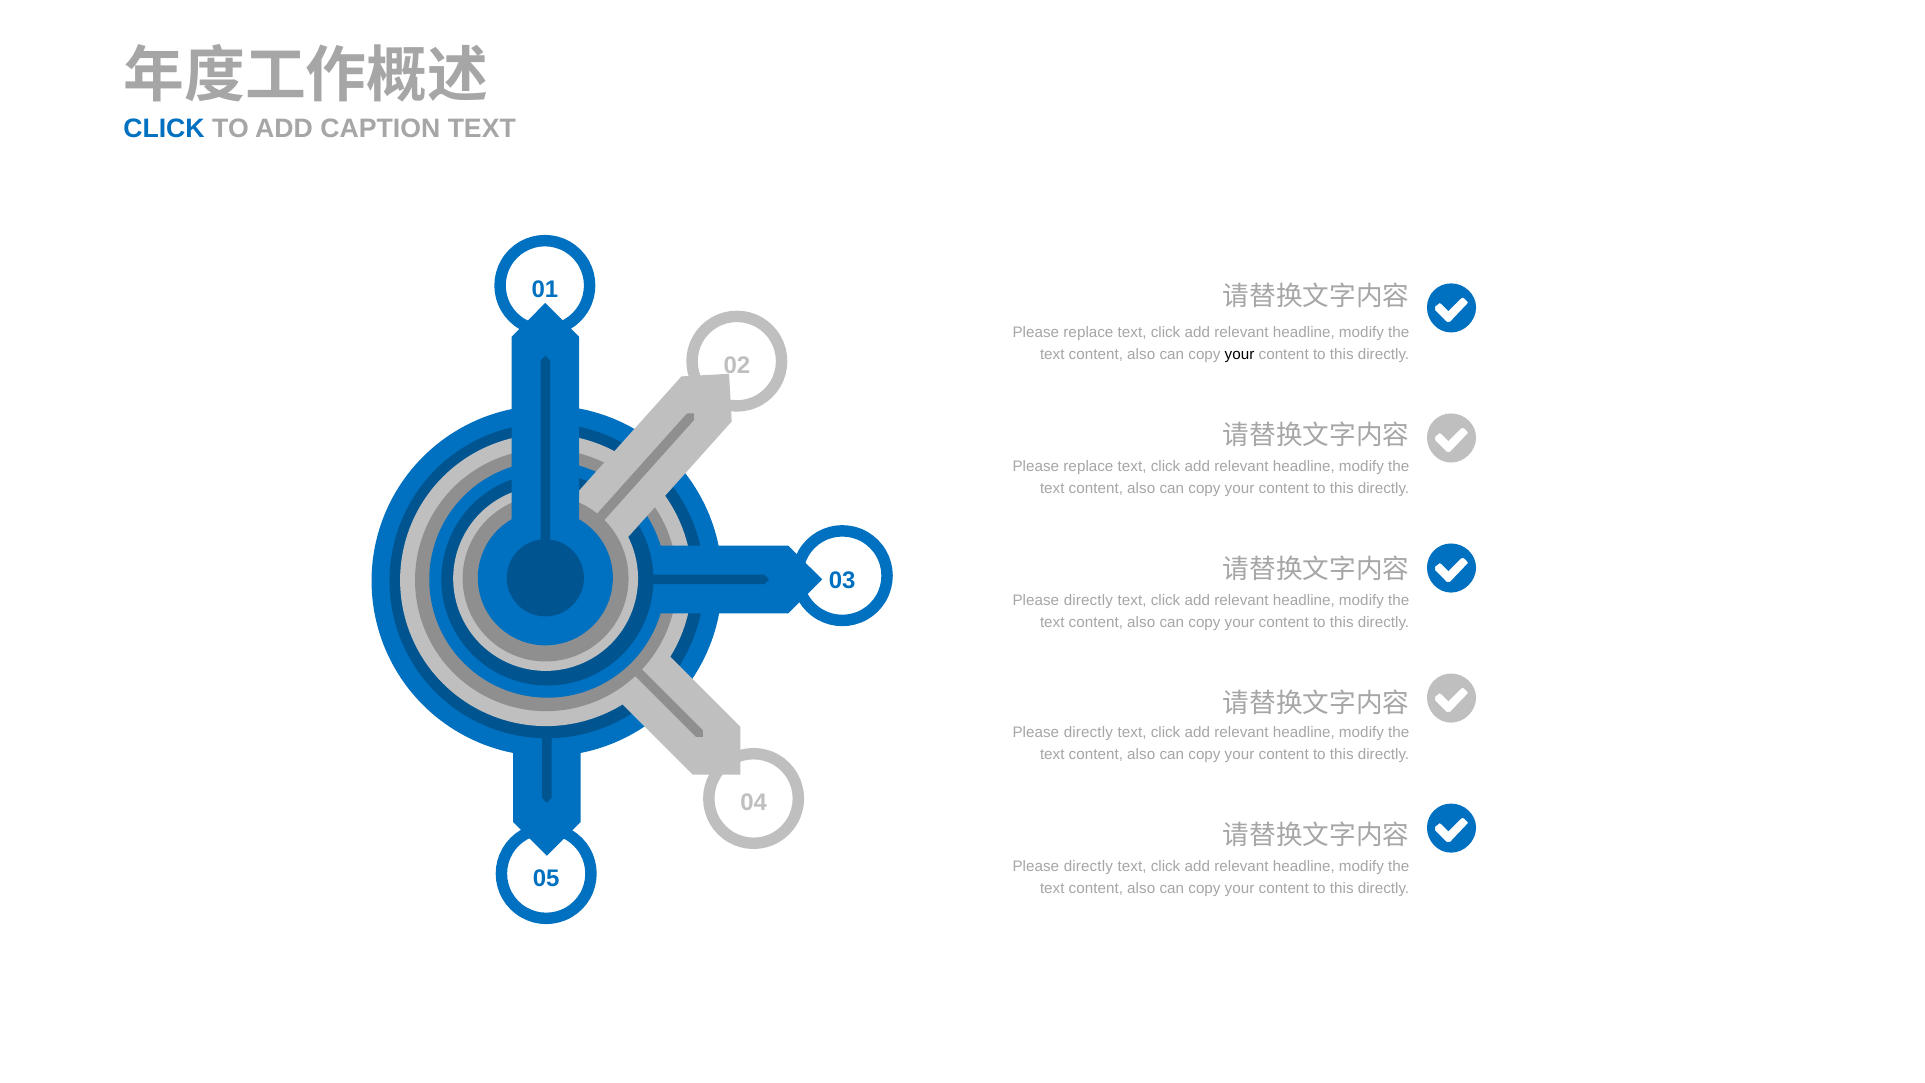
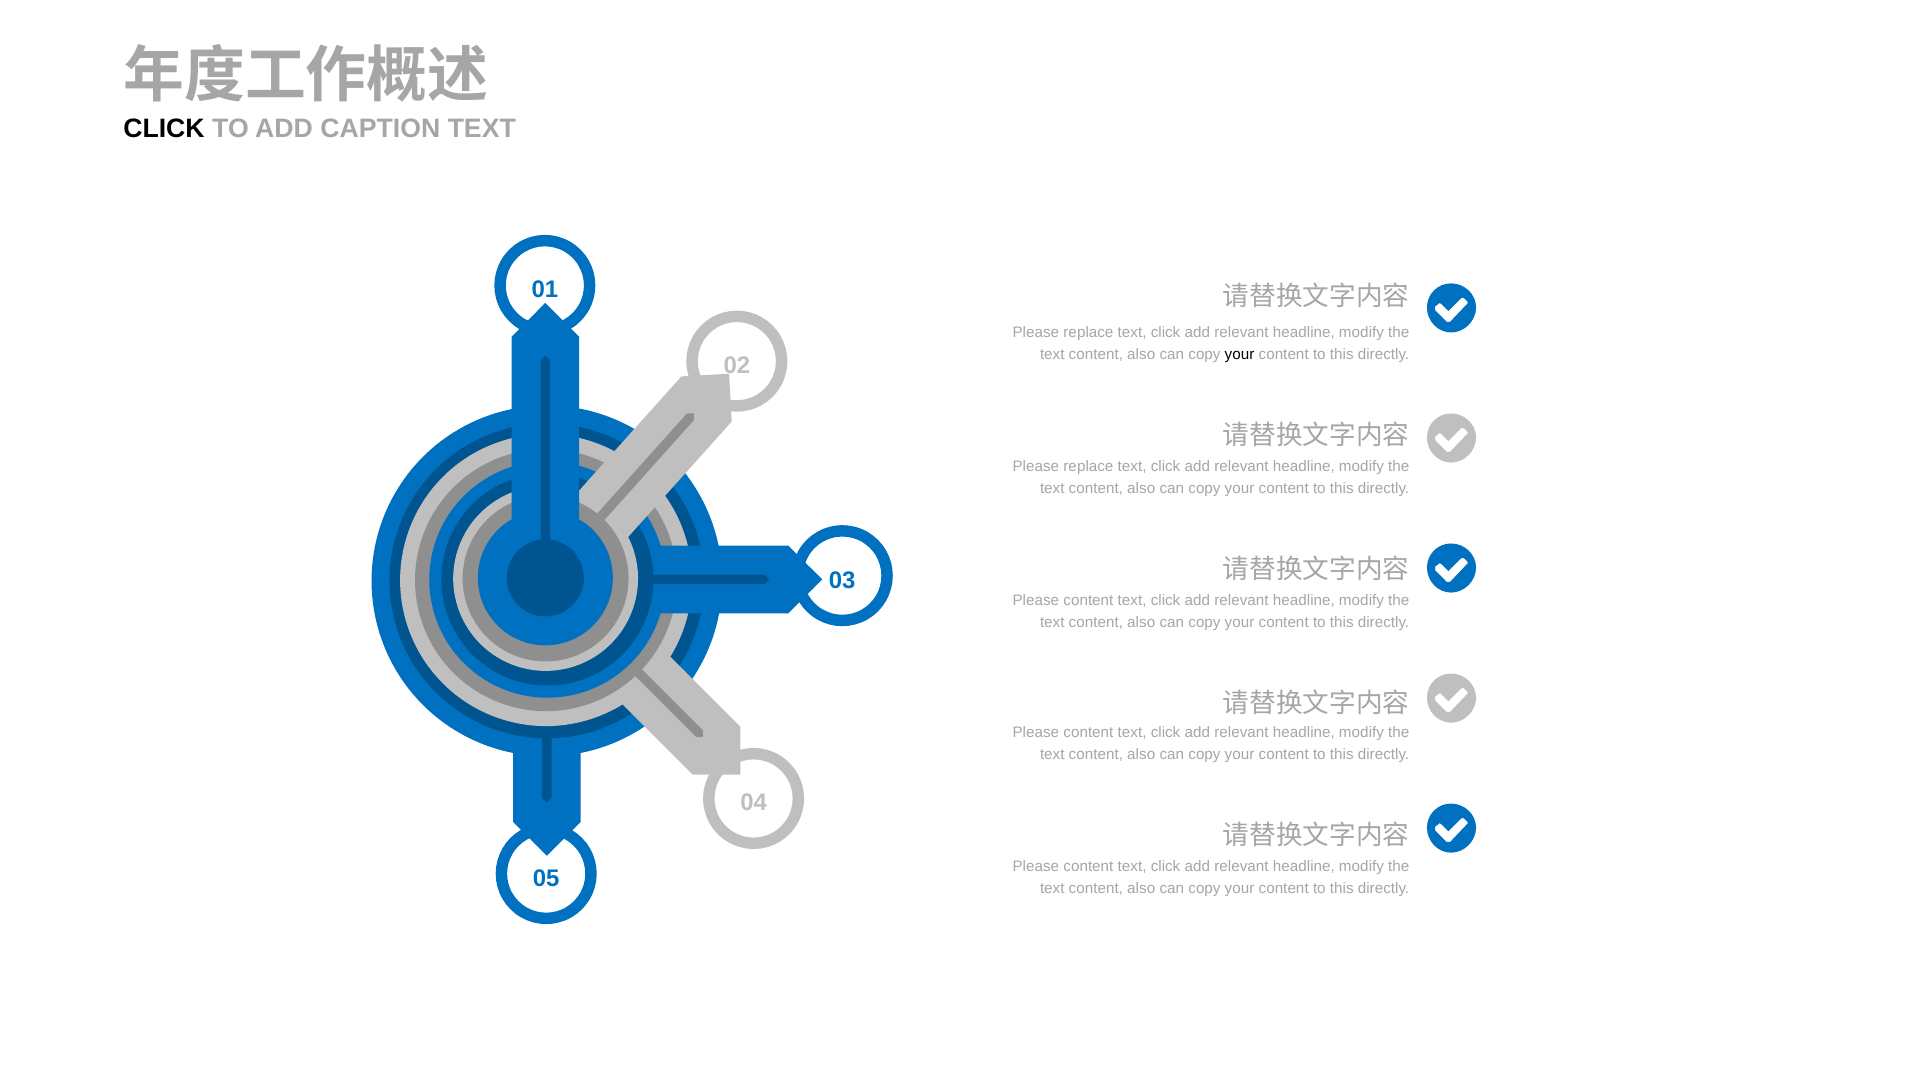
CLICK at (164, 129) colour: blue -> black
directly at (1088, 600): directly -> content
directly at (1088, 732): directly -> content
directly at (1088, 866): directly -> content
